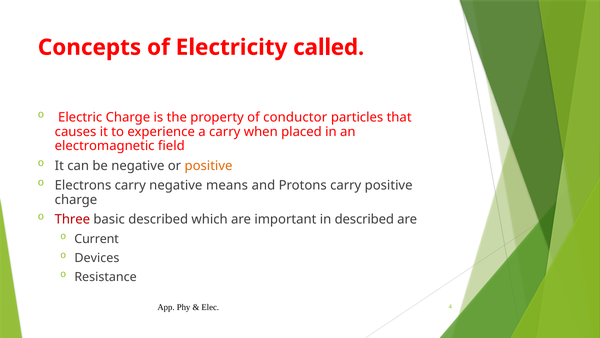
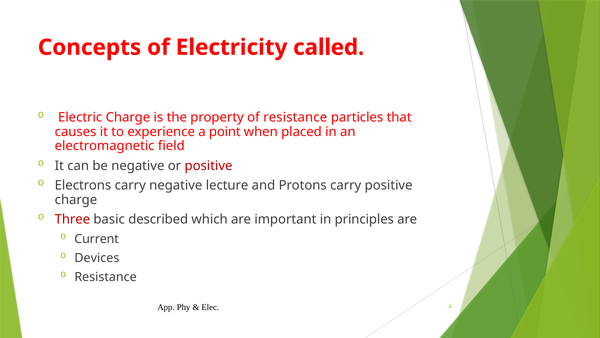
of conductor: conductor -> resistance
a carry: carry -> point
positive at (209, 166) colour: orange -> red
means: means -> lecture
in described: described -> principles
